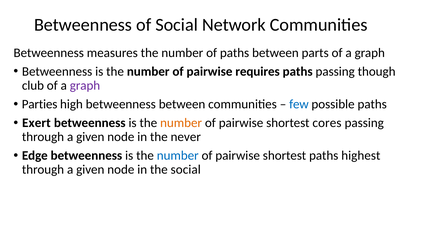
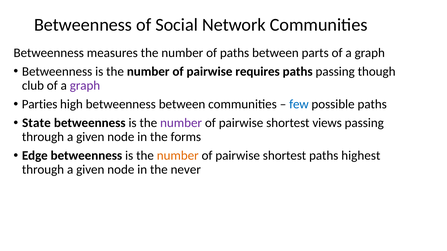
Exert: Exert -> State
number at (181, 123) colour: orange -> purple
cores: cores -> views
never: never -> forms
number at (178, 156) colour: blue -> orange
the social: social -> never
